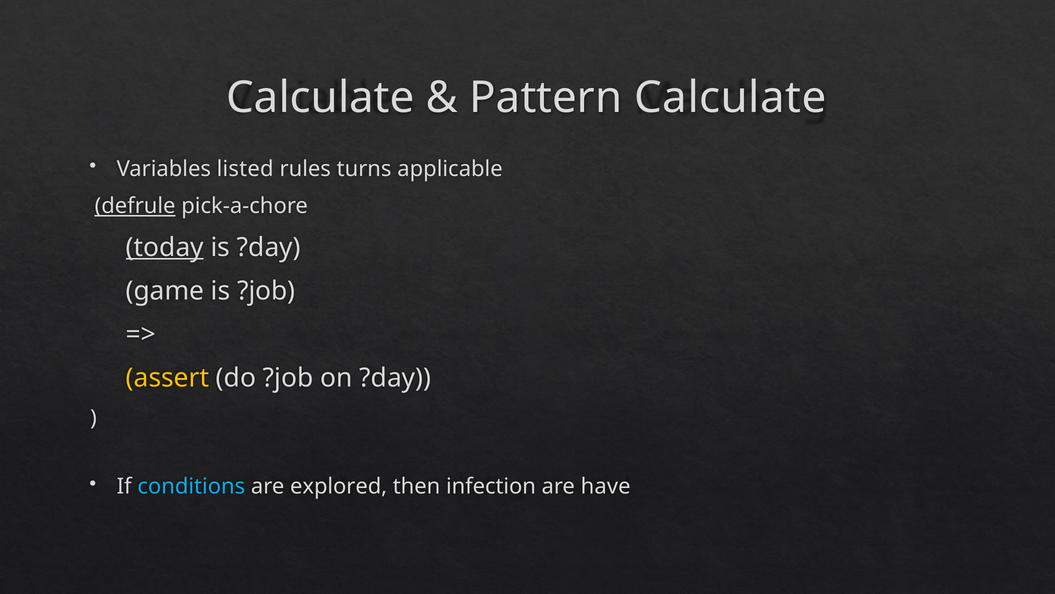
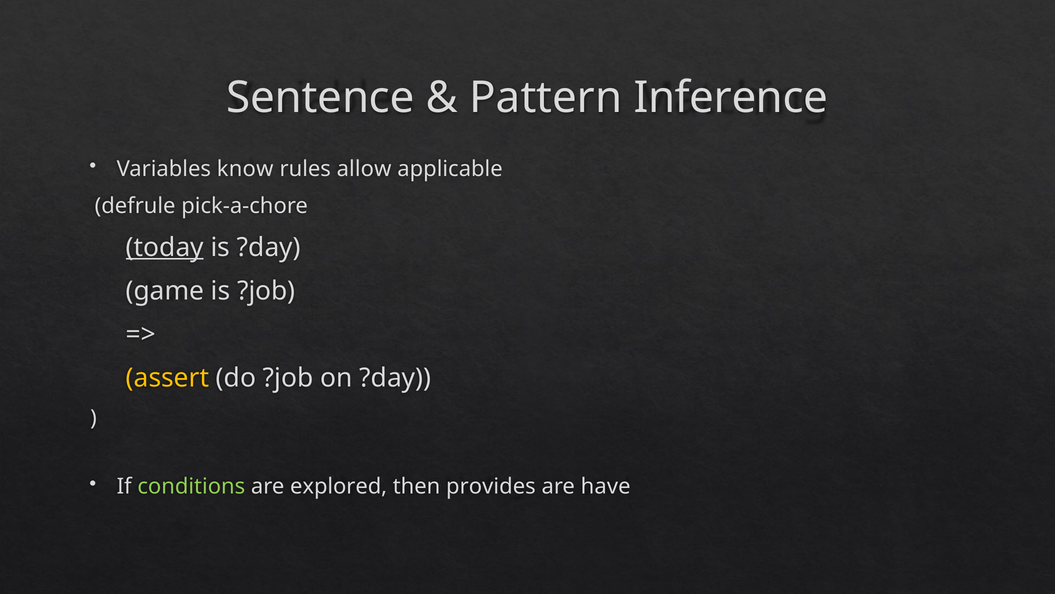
Calculate at (320, 98): Calculate -> Sentence
Pattern Calculate: Calculate -> Inference
listed: listed -> know
turns: turns -> allow
defrule underline: present -> none
conditions colour: light blue -> light green
infection: infection -> provides
